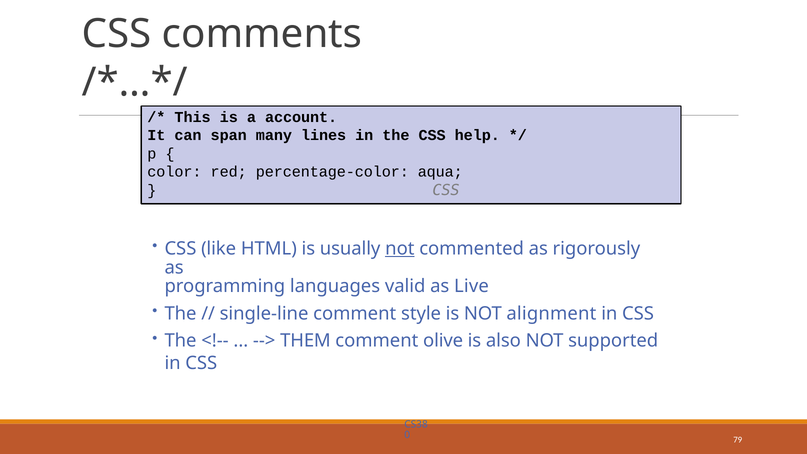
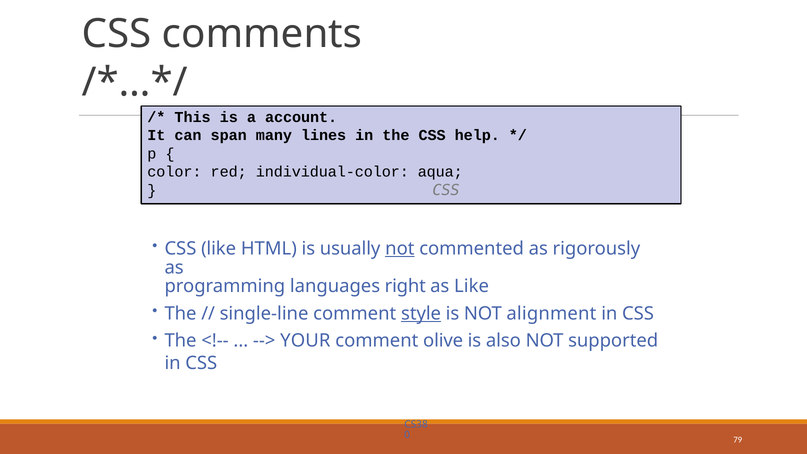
percentage-color: percentage-color -> individual-color
valid: valid -> right
as Live: Live -> Like
style underline: none -> present
THEM: THEM -> YOUR
